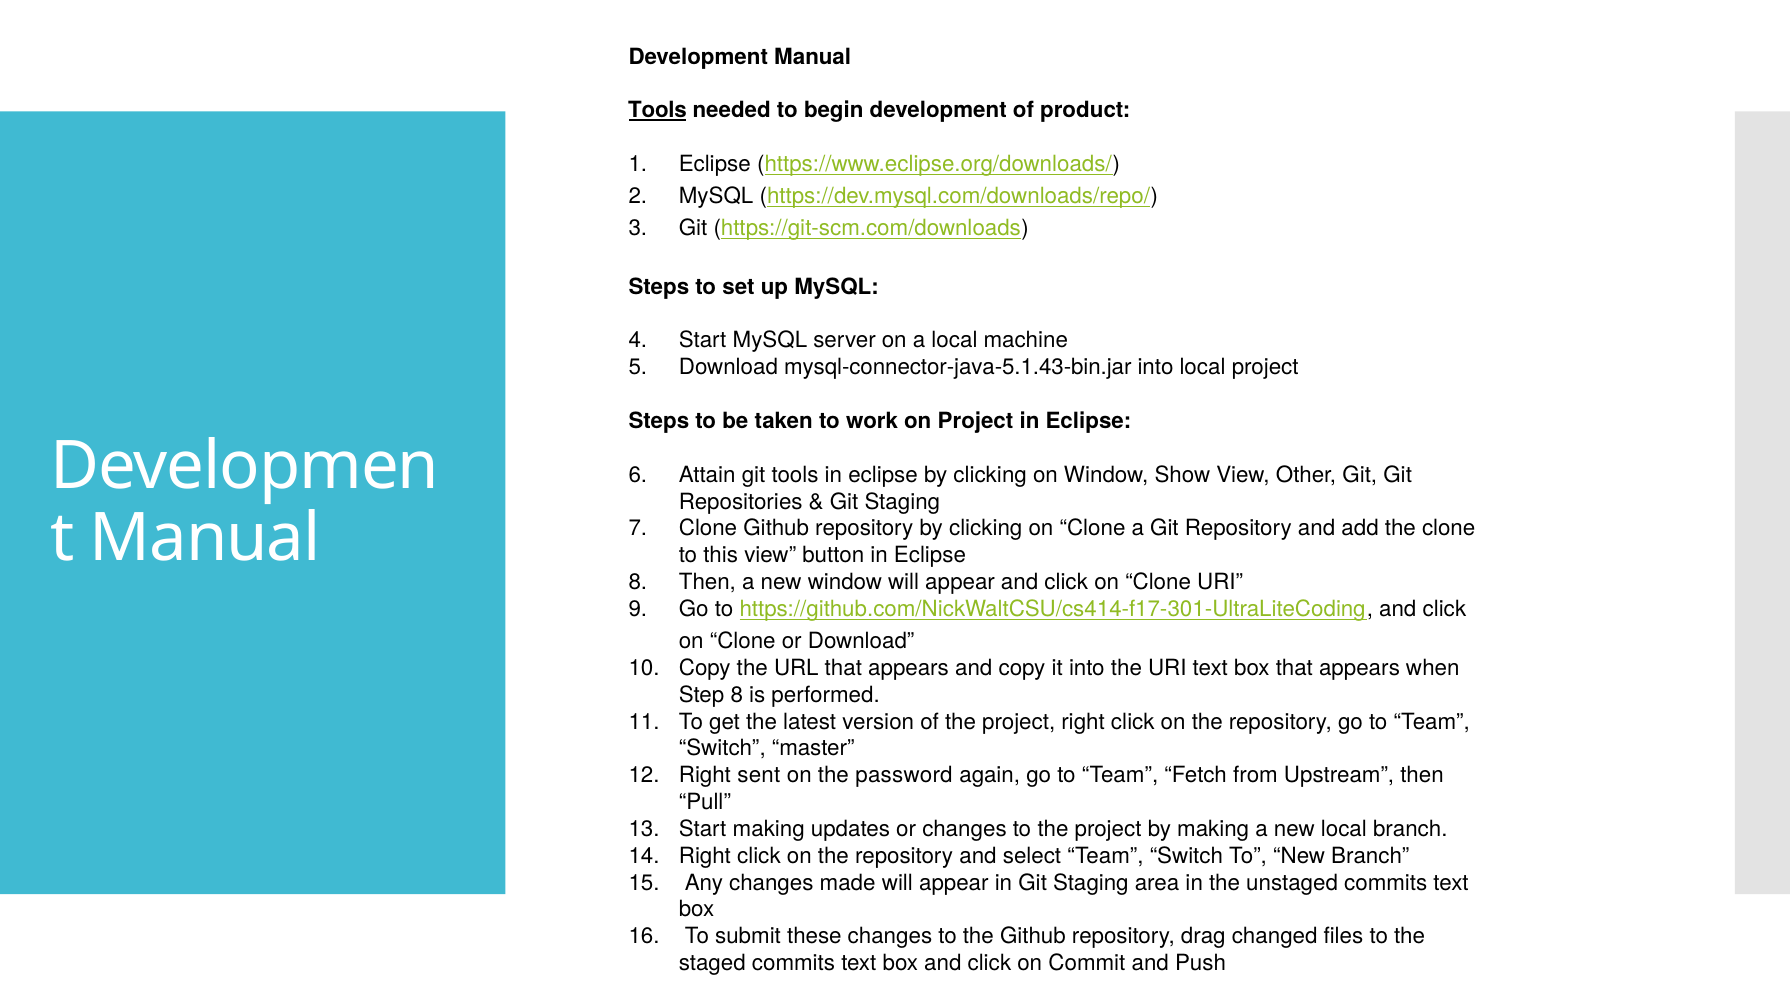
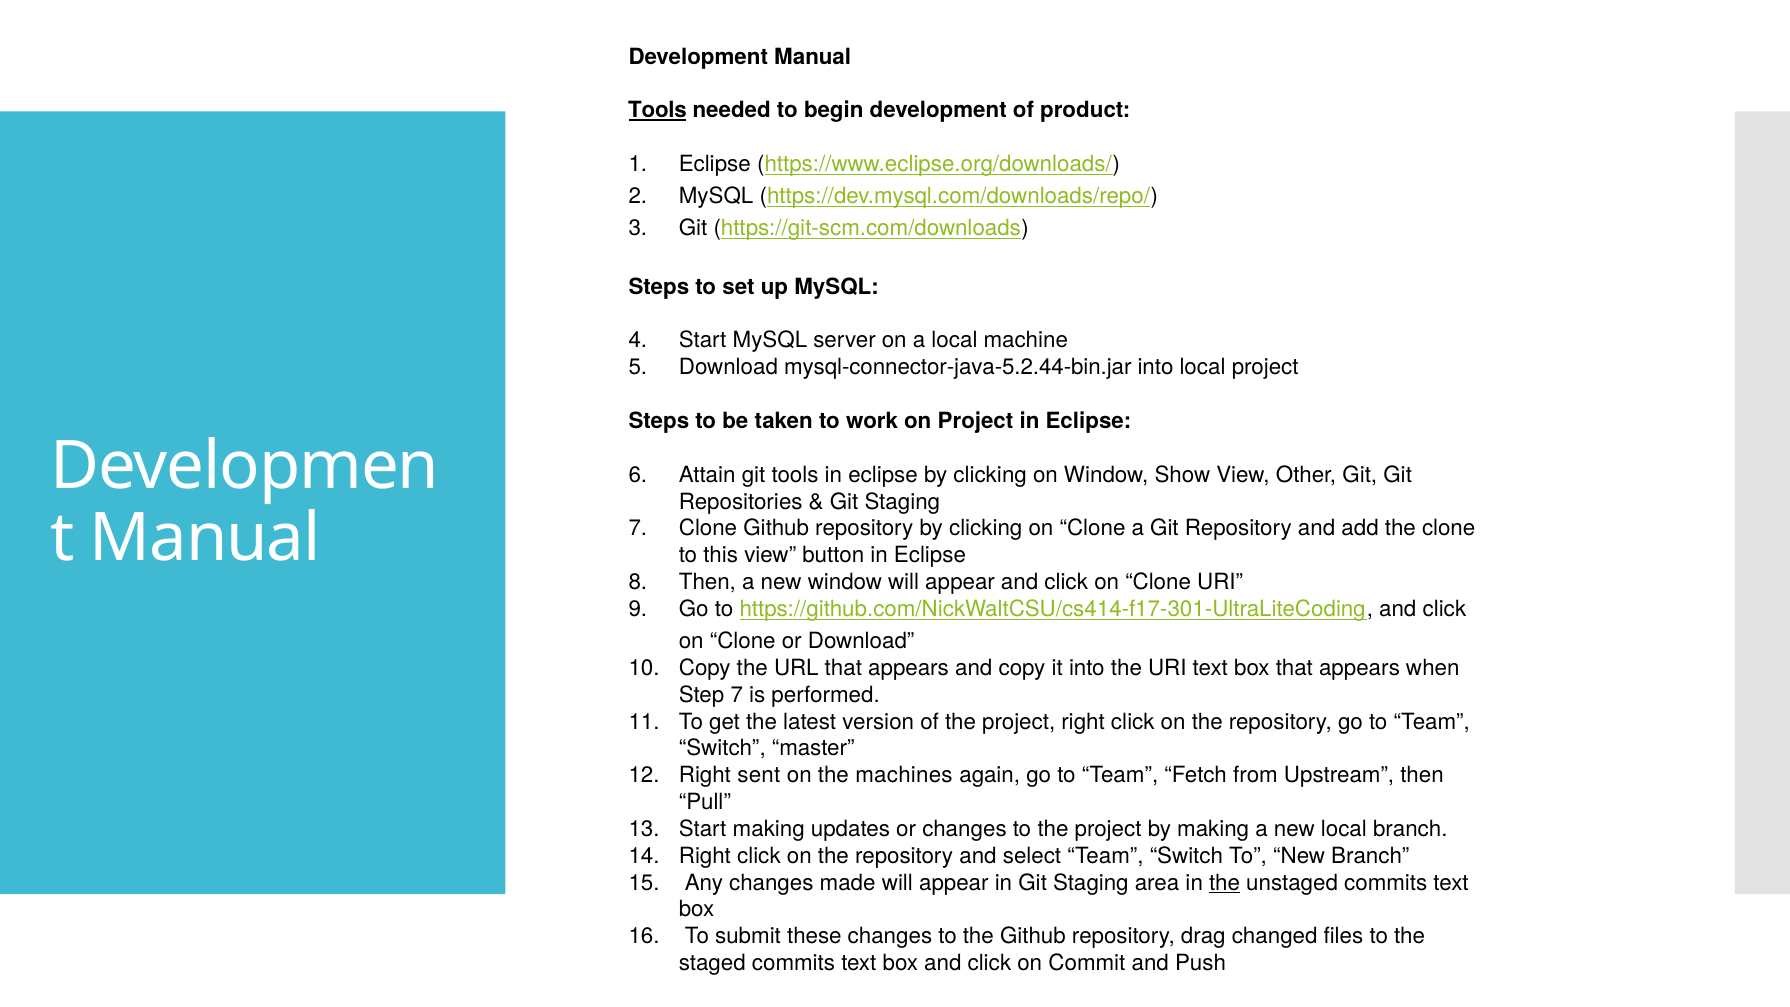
mysql-connector-java-5.1.43-bin.jar: mysql-connector-java-5.1.43-bin.jar -> mysql-connector-java-5.2.44-bin.jar
Step 8: 8 -> 7
password: password -> machines
the at (1225, 883) underline: none -> present
